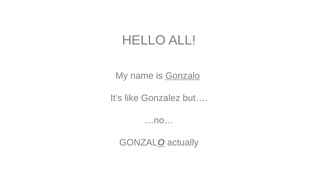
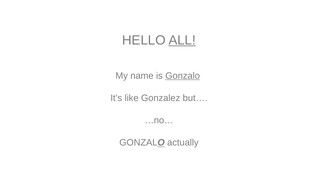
ALL underline: none -> present
